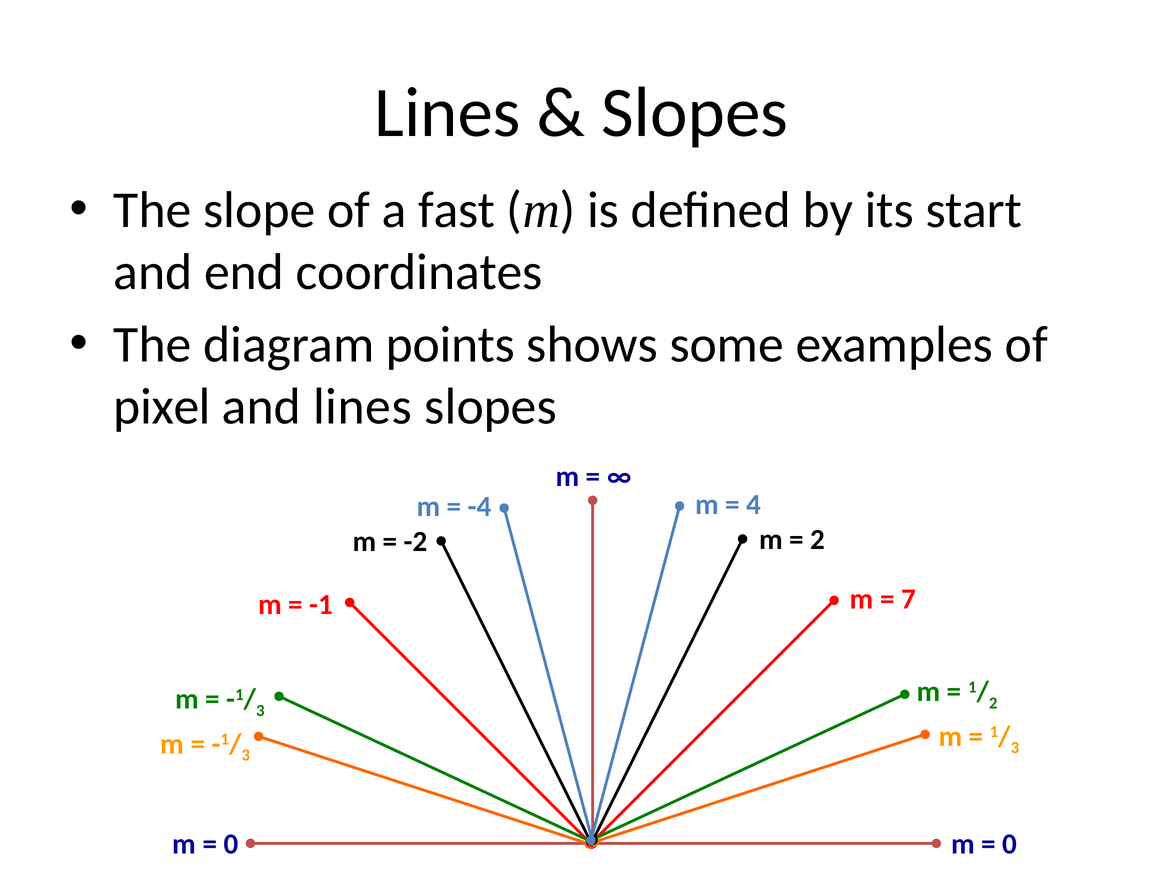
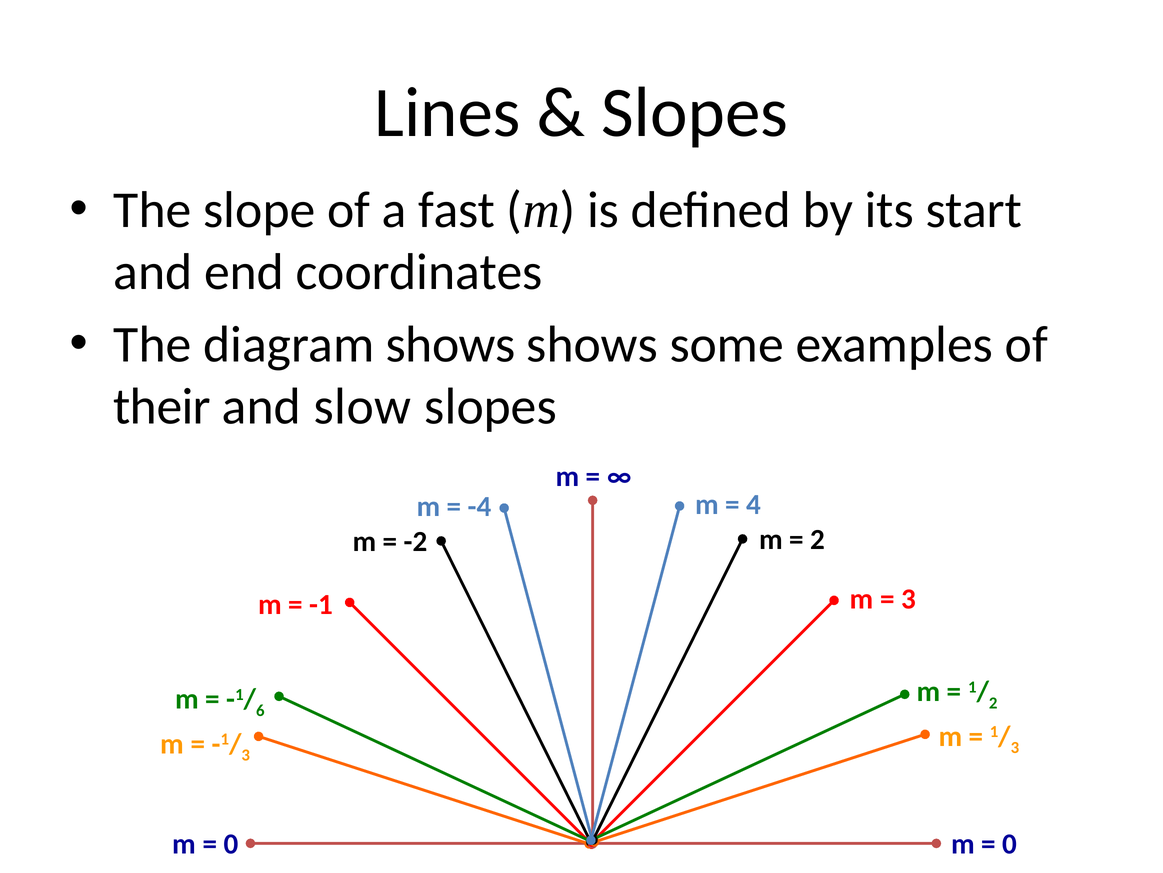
diagram points: points -> shows
pixel: pixel -> their
and lines: lines -> slow
7 at (908, 599): 7 -> 3
3 at (260, 710): 3 -> 6
